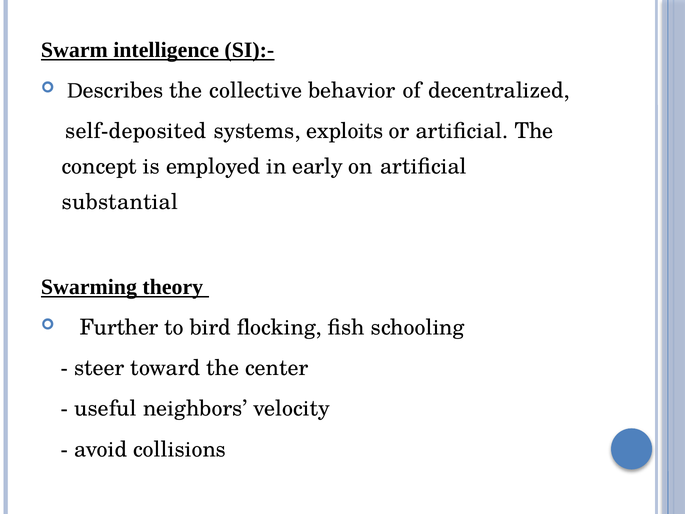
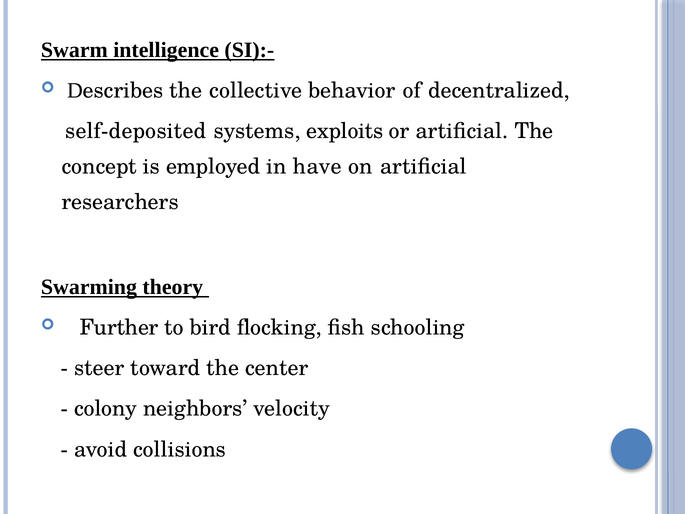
early: early -> have
substantial: substantial -> researchers
useful: useful -> colony
